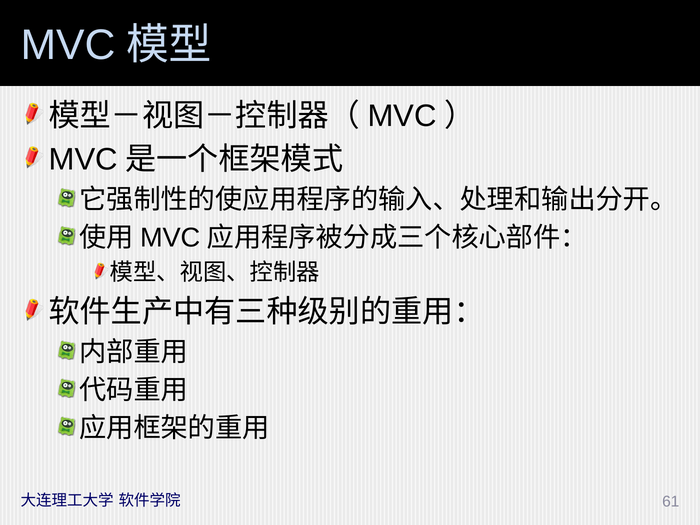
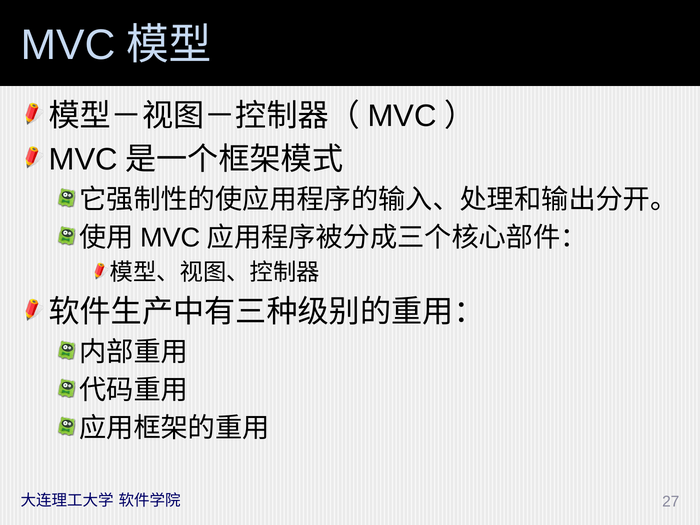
61: 61 -> 27
